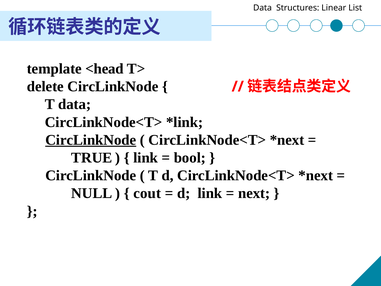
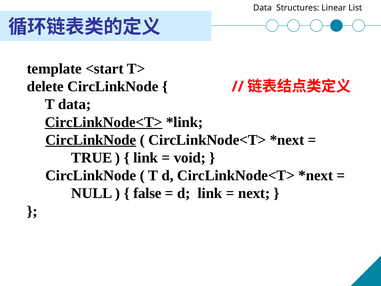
<head: <head -> <start
CircLinkNode<T> at (104, 122) underline: none -> present
bool: bool -> void
cout: cout -> false
